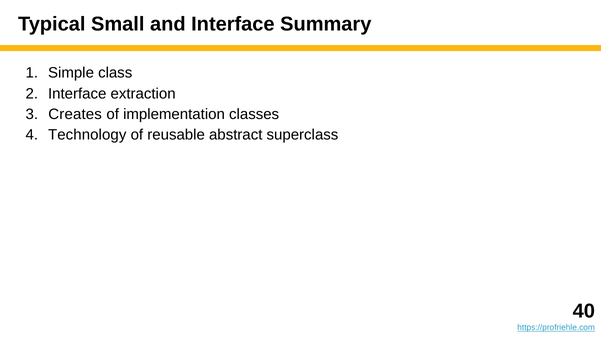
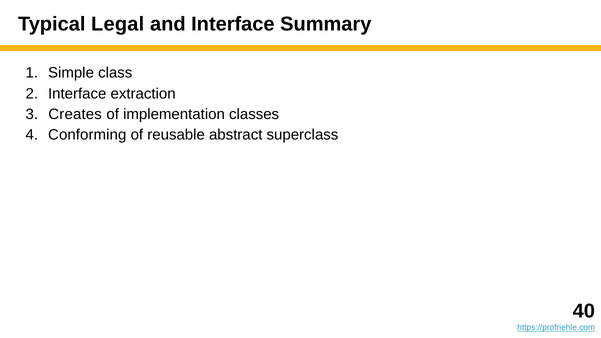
Small: Small -> Legal
Technology: Technology -> Conforming
